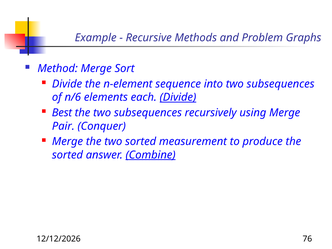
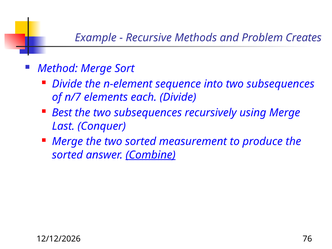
Graphs: Graphs -> Creates
n/6: n/6 -> n/7
Divide at (178, 97) underline: present -> none
Pair: Pair -> Last
